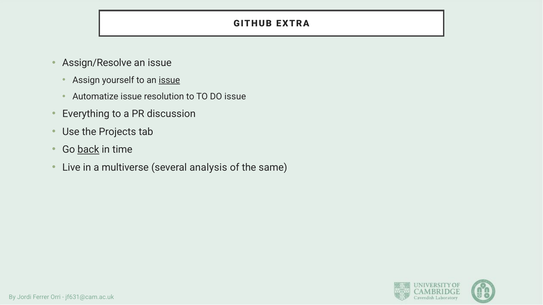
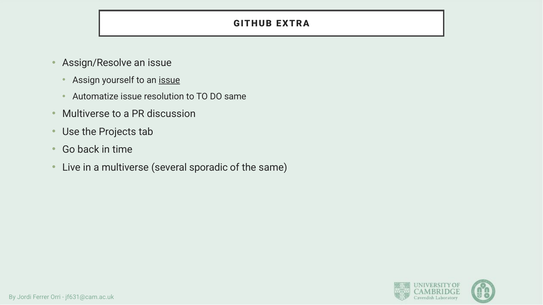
DO issue: issue -> same
Everything at (86, 114): Everything -> Multiverse
back underline: present -> none
analysis: analysis -> sporadic
